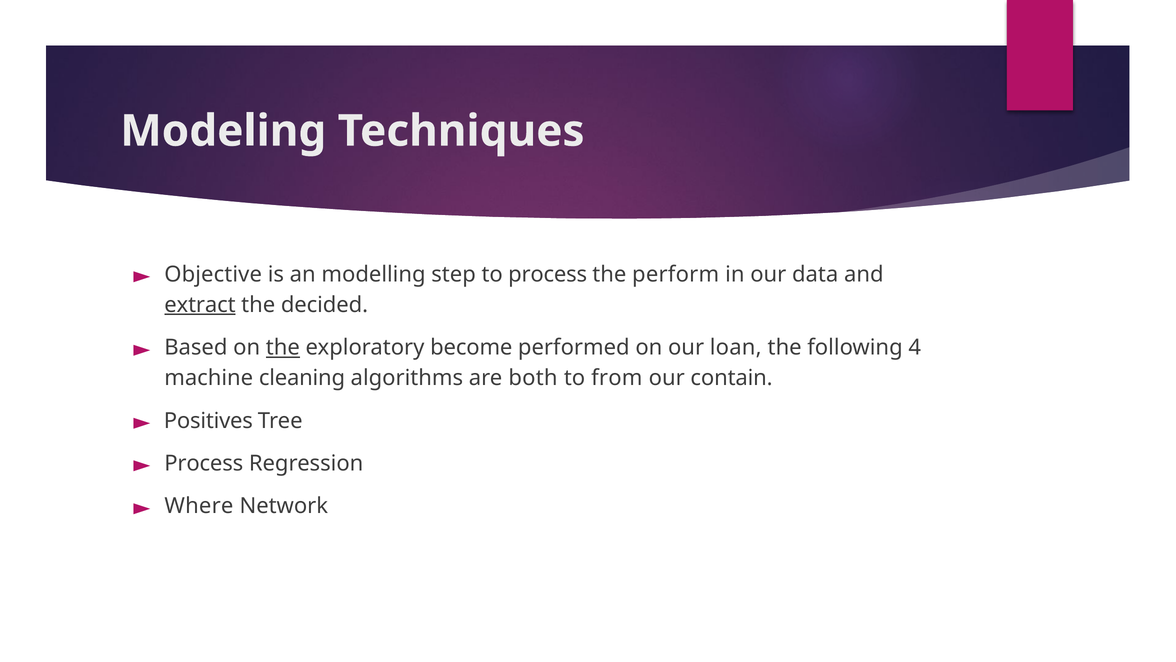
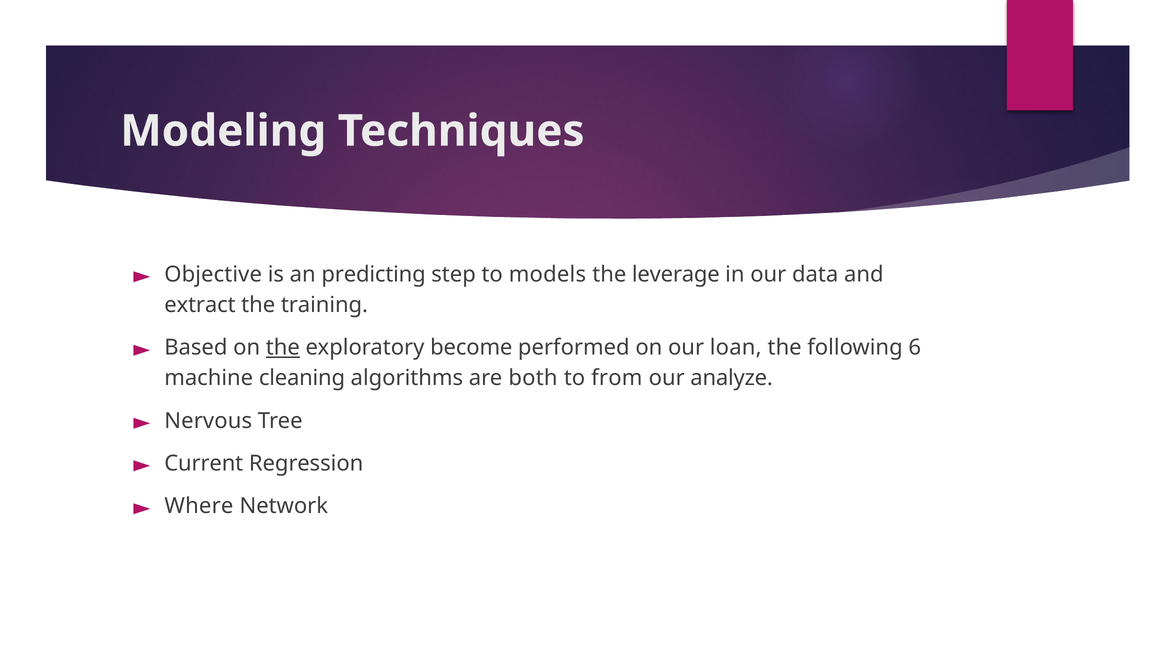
modelling: modelling -> predicting
to process: process -> models
perform: perform -> leverage
extract underline: present -> none
decided: decided -> training
4: 4 -> 6
contain: contain -> analyze
Positives: Positives -> Nervous
Process at (204, 463): Process -> Current
